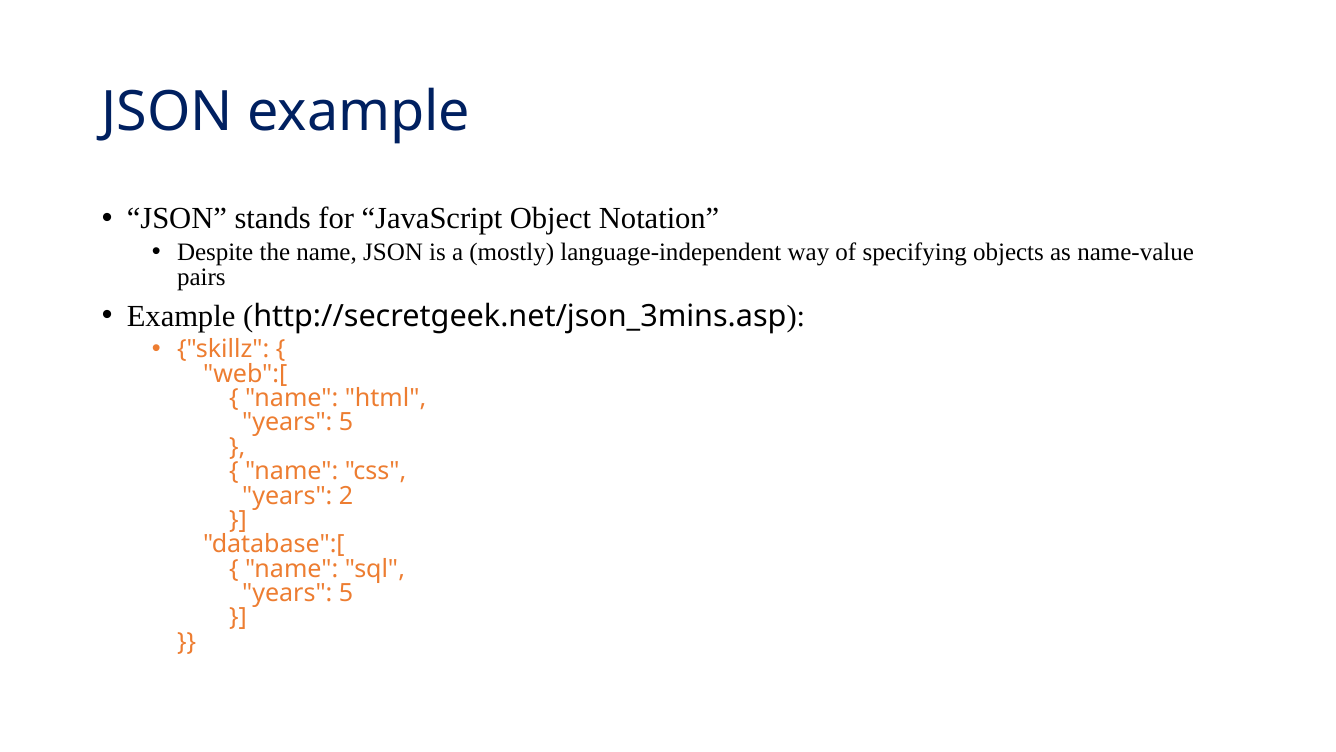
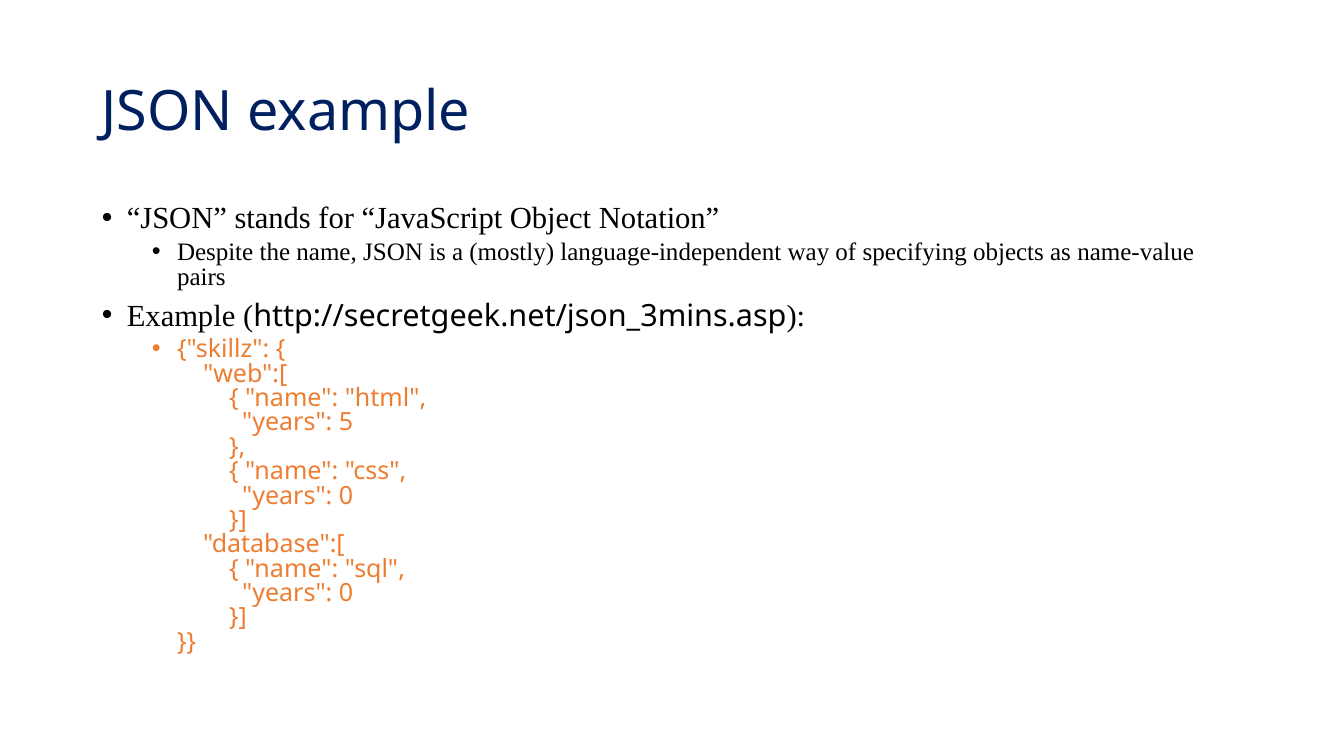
2 at (346, 495): 2 -> 0
5 at (346, 593): 5 -> 0
